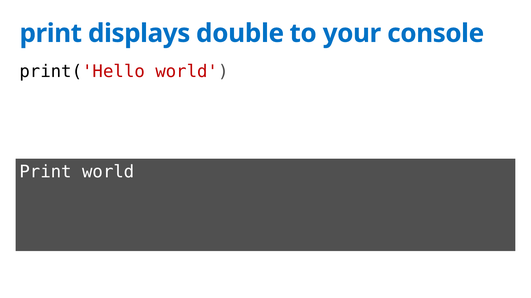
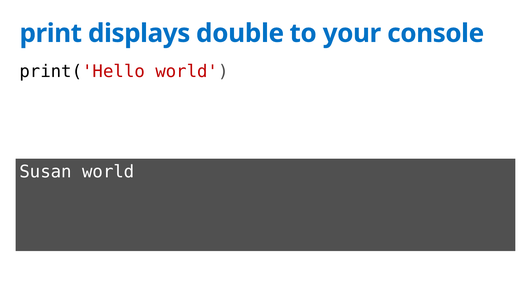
Print at (46, 172): Print -> Susan
